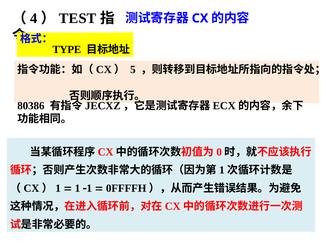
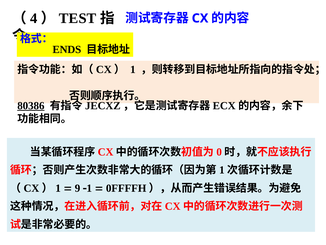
TYPE: TYPE -> ENDS
5 at (133, 70): 5 -> 1
80386 underline: none -> present
1 at (77, 188): 1 -> 9
